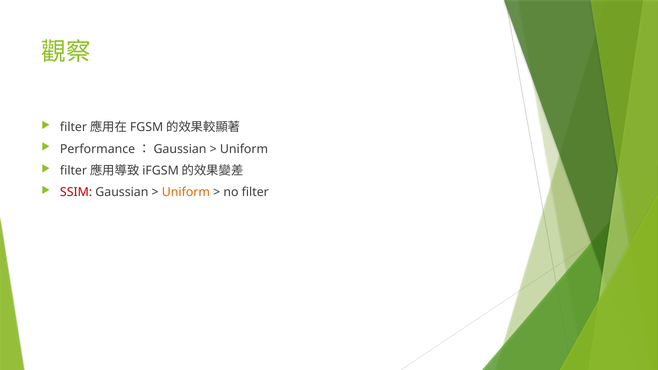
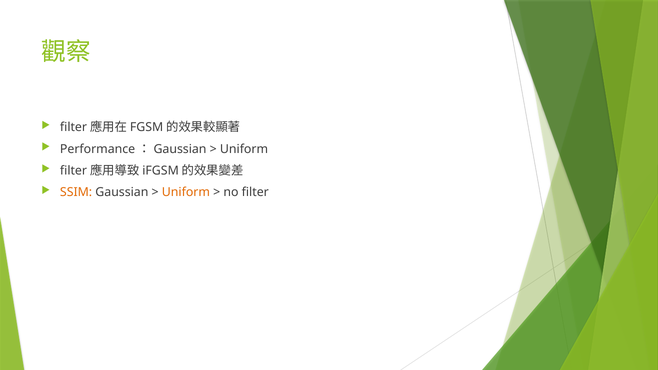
SSIM colour: red -> orange
